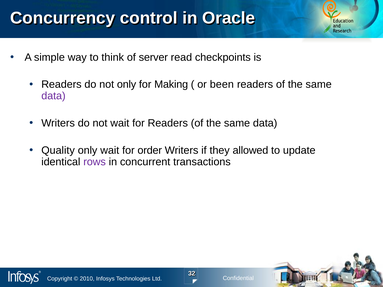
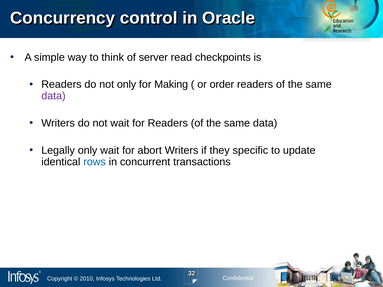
been: been -> order
Quality: Quality -> Legally
order: order -> abort
allowed: allowed -> specific
rows colour: purple -> blue
